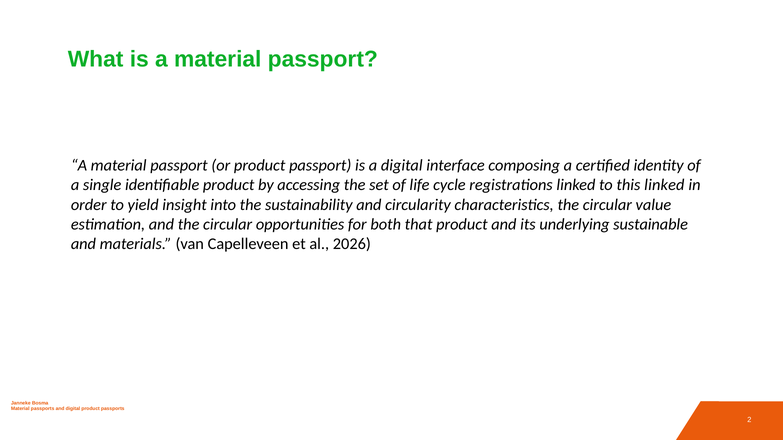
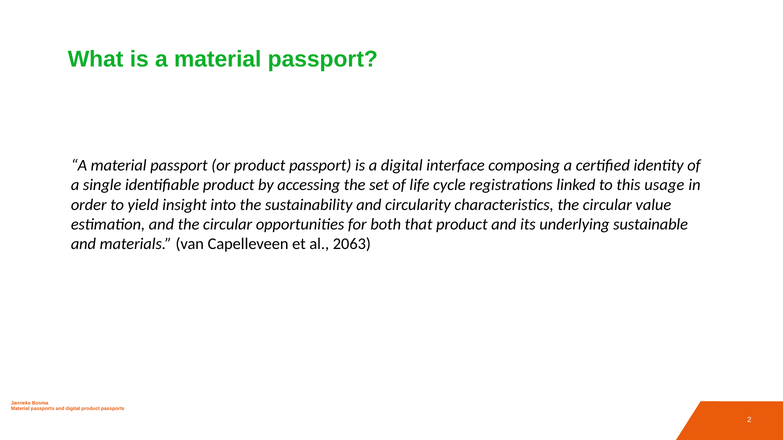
this linked: linked -> usage
2026: 2026 -> 2063
